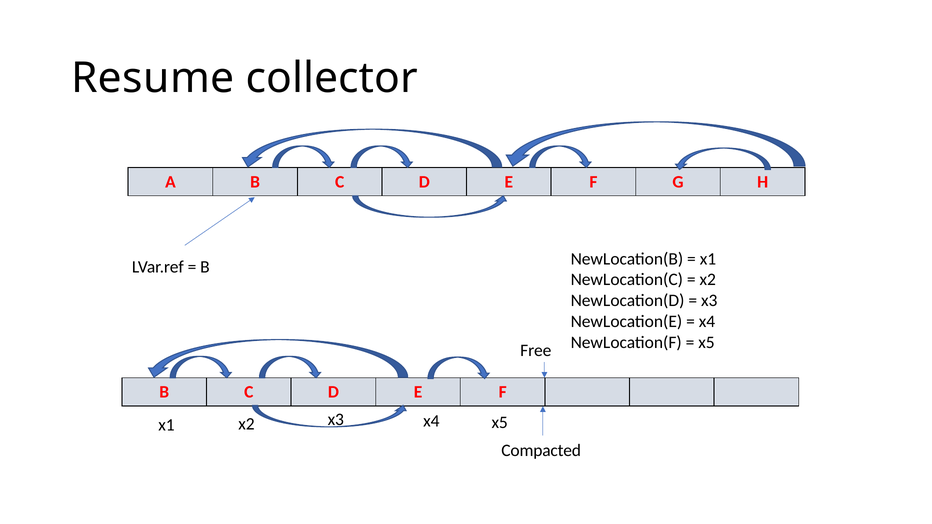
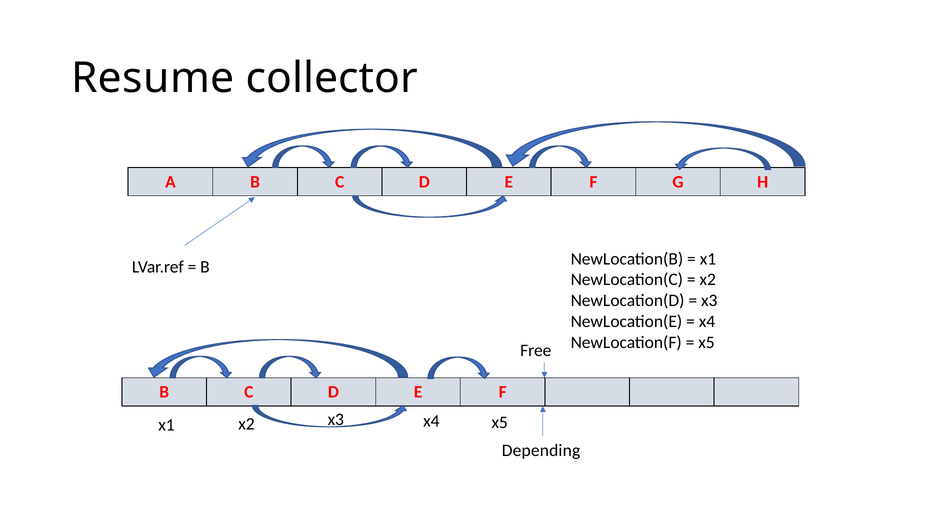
Compacted: Compacted -> Depending
